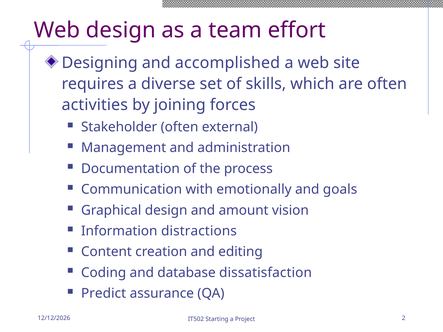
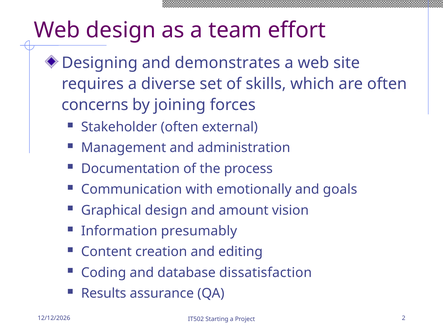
accomplished: accomplished -> demonstrates
activities: activities -> concerns
distractions: distractions -> presumably
Predict: Predict -> Results
